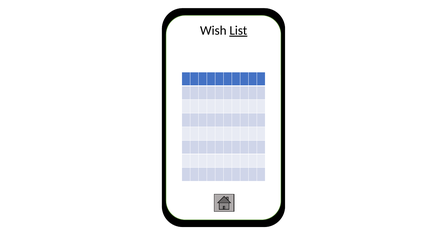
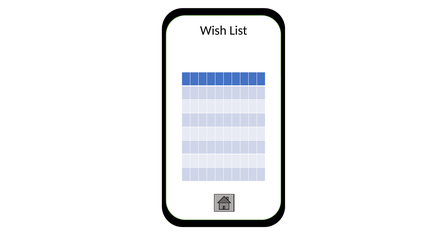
List underline: present -> none
